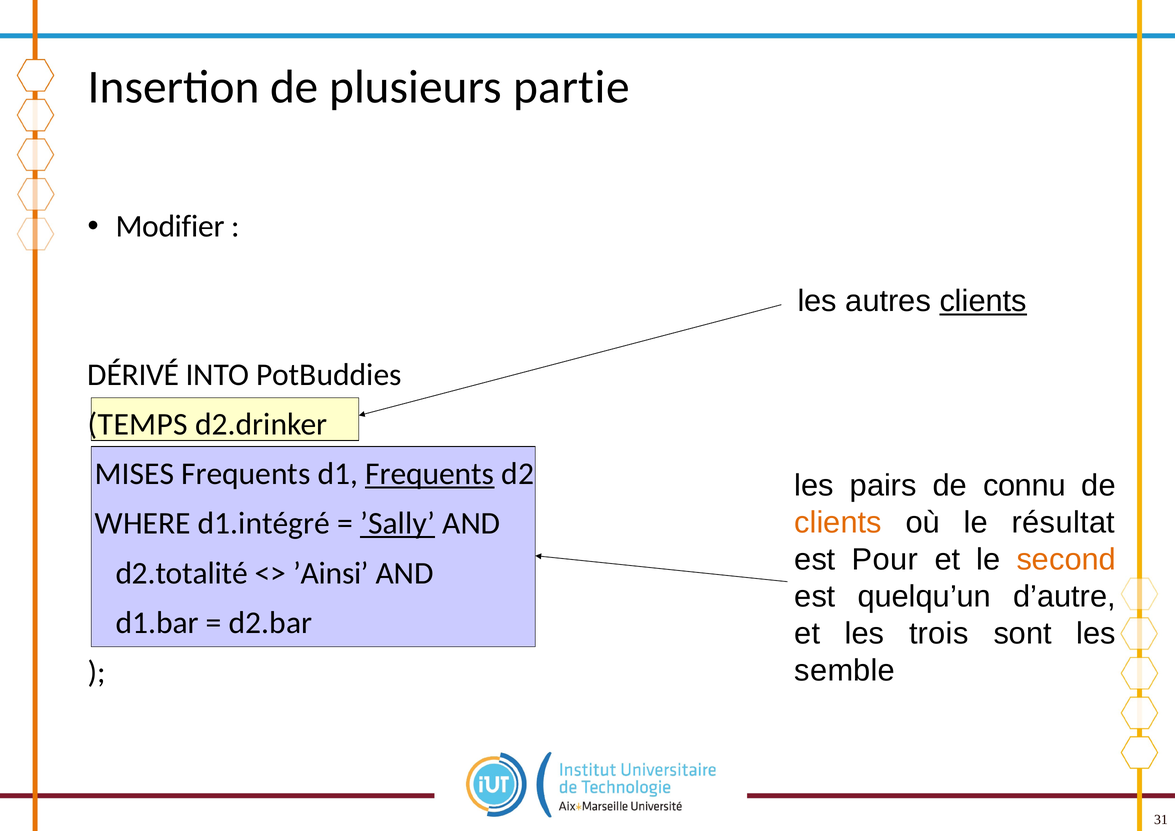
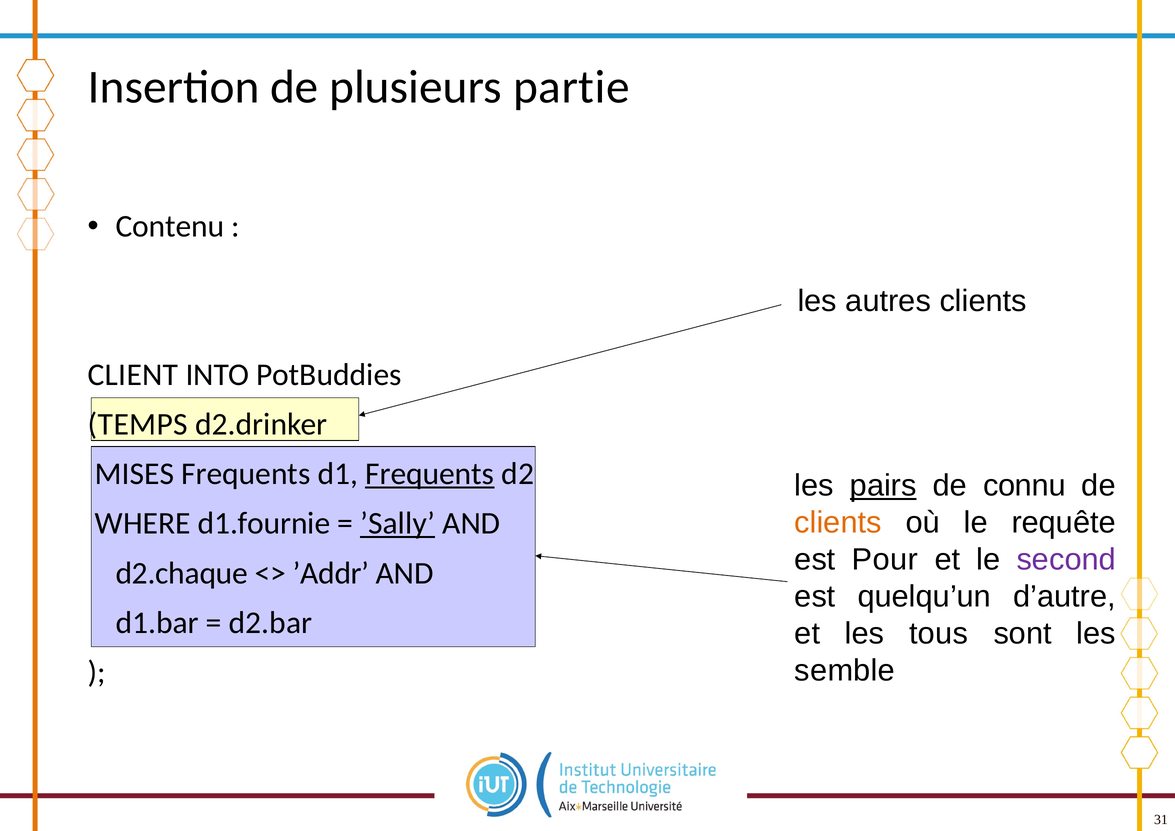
Modifier: Modifier -> Contenu
clients at (983, 301) underline: present -> none
DÉRIVÉ: DÉRIVÉ -> CLIENT
pairs underline: none -> present
résultat: résultat -> requête
d1.intégré: d1.intégré -> d1.fournie
second colour: orange -> purple
d2.totalité: d2.totalité -> d2.chaque
’Ainsi: ’Ainsi -> ’Addr
trois: trois -> tous
